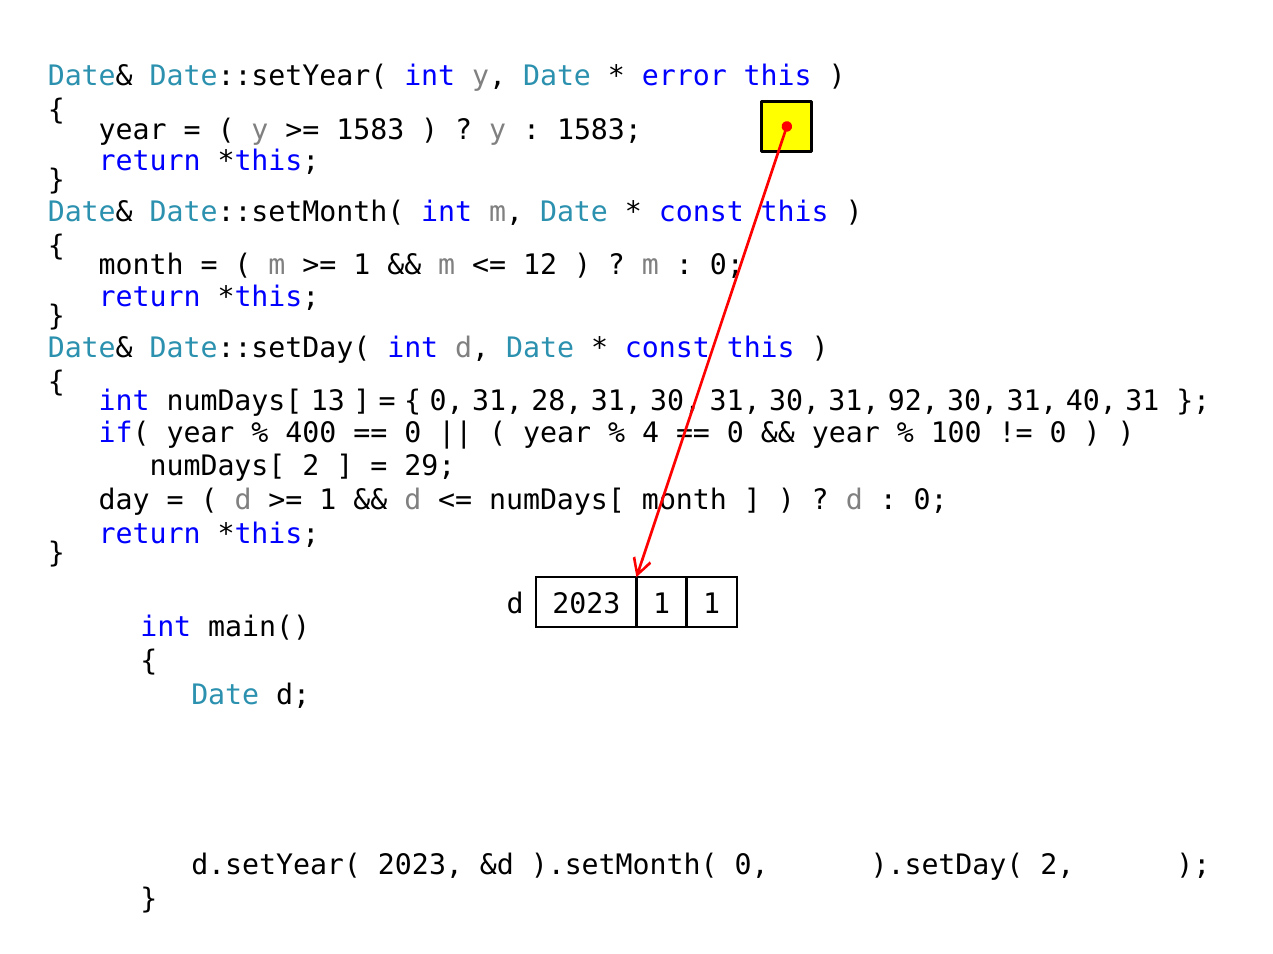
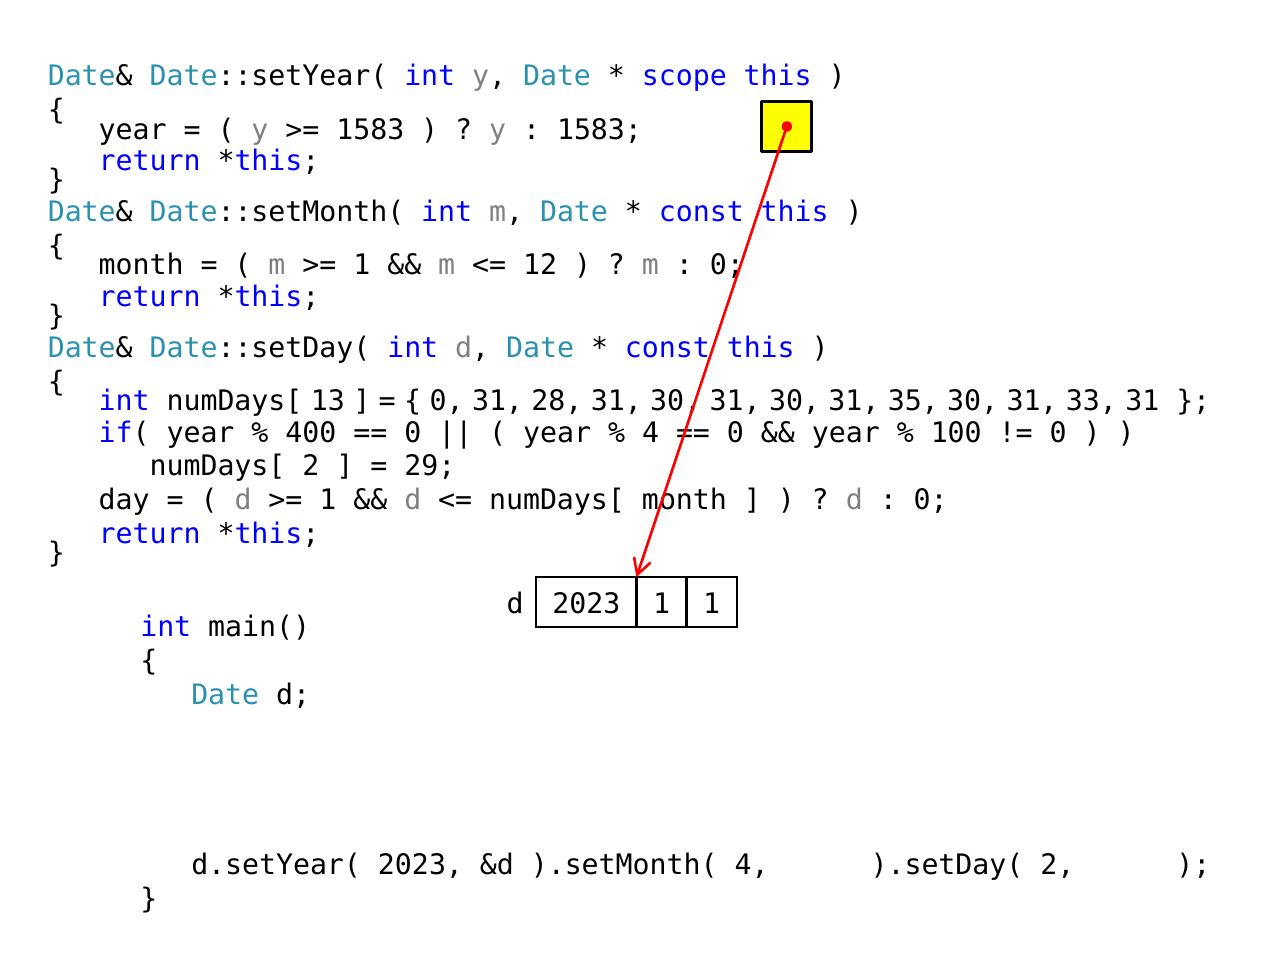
error: error -> scope
92: 92 -> 35
40: 40 -> 33
).setMonth( 0: 0 -> 4
